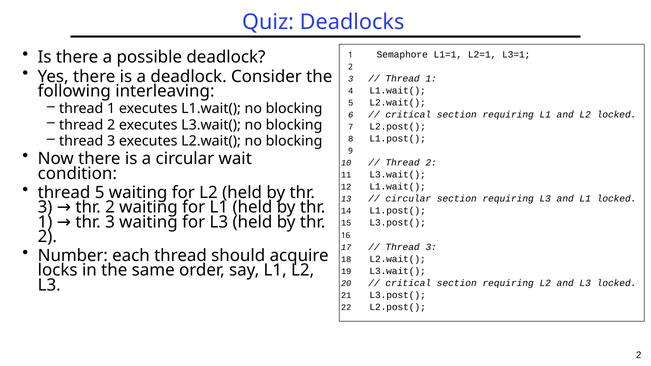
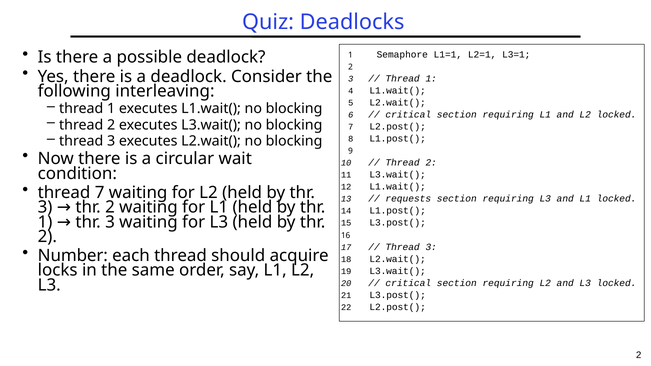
thread 5: 5 -> 7
circular at (408, 199): circular -> requests
